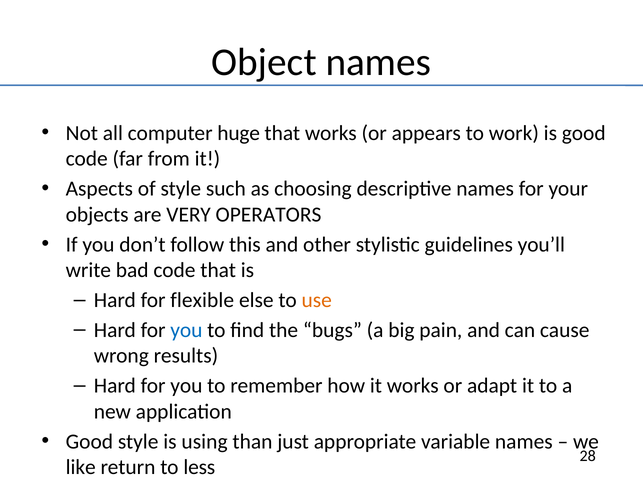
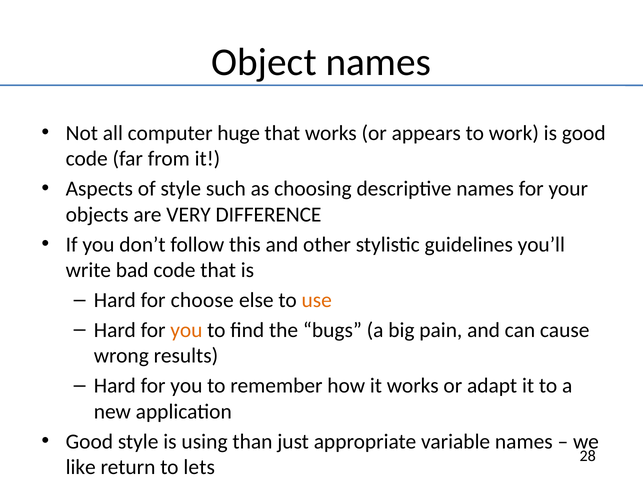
OPERATORS: OPERATORS -> DIFFERENCE
flexible: flexible -> choose
you at (186, 330) colour: blue -> orange
less: less -> lets
